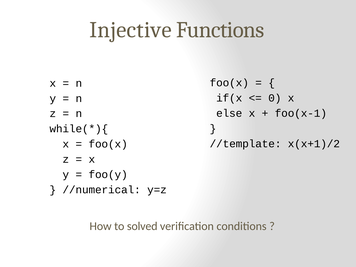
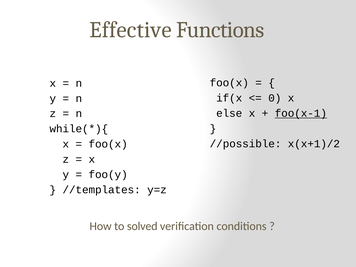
Injective: Injective -> Effective
foo(x-1 underline: none -> present
//template: //template -> //possible
//numerical: //numerical -> //templates
